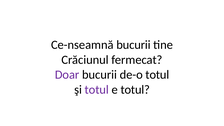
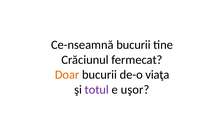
Doar colour: purple -> orange
de-o totul: totul -> viaţa
e totul: totul -> uşor
